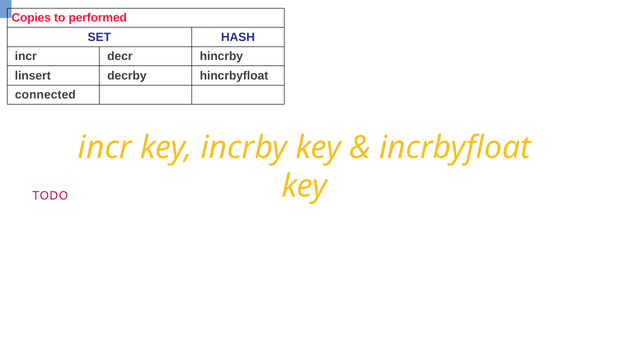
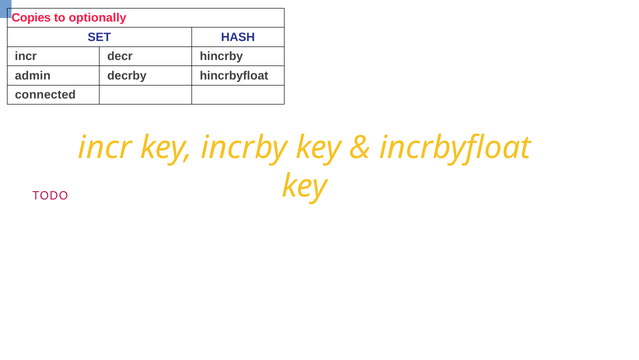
performed: performed -> optionally
linsert: linsert -> admin
